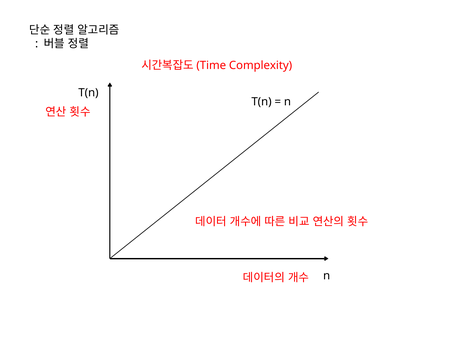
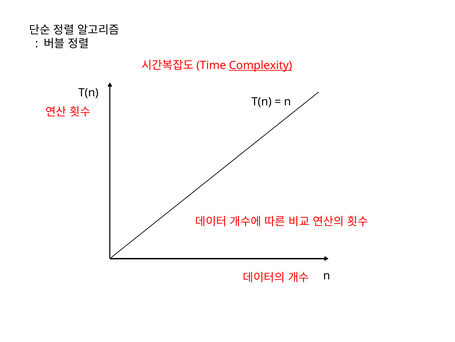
Complexity underline: none -> present
